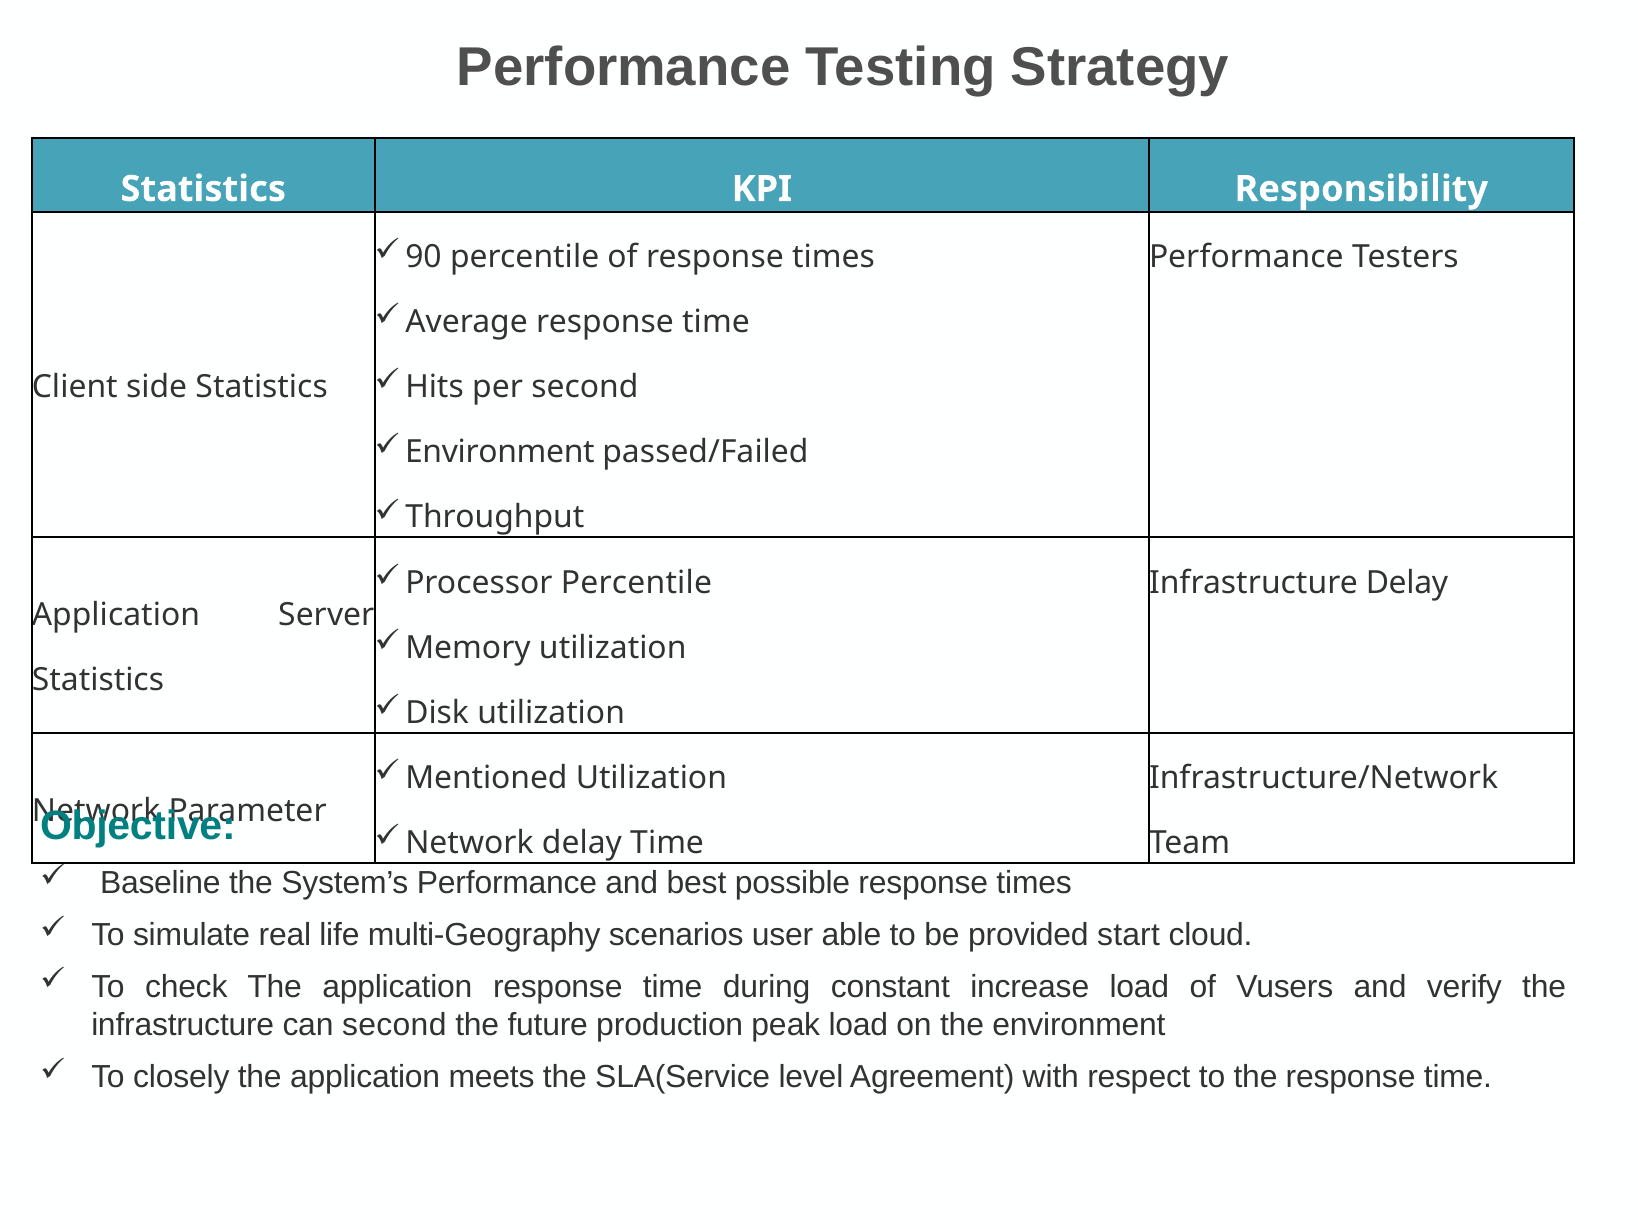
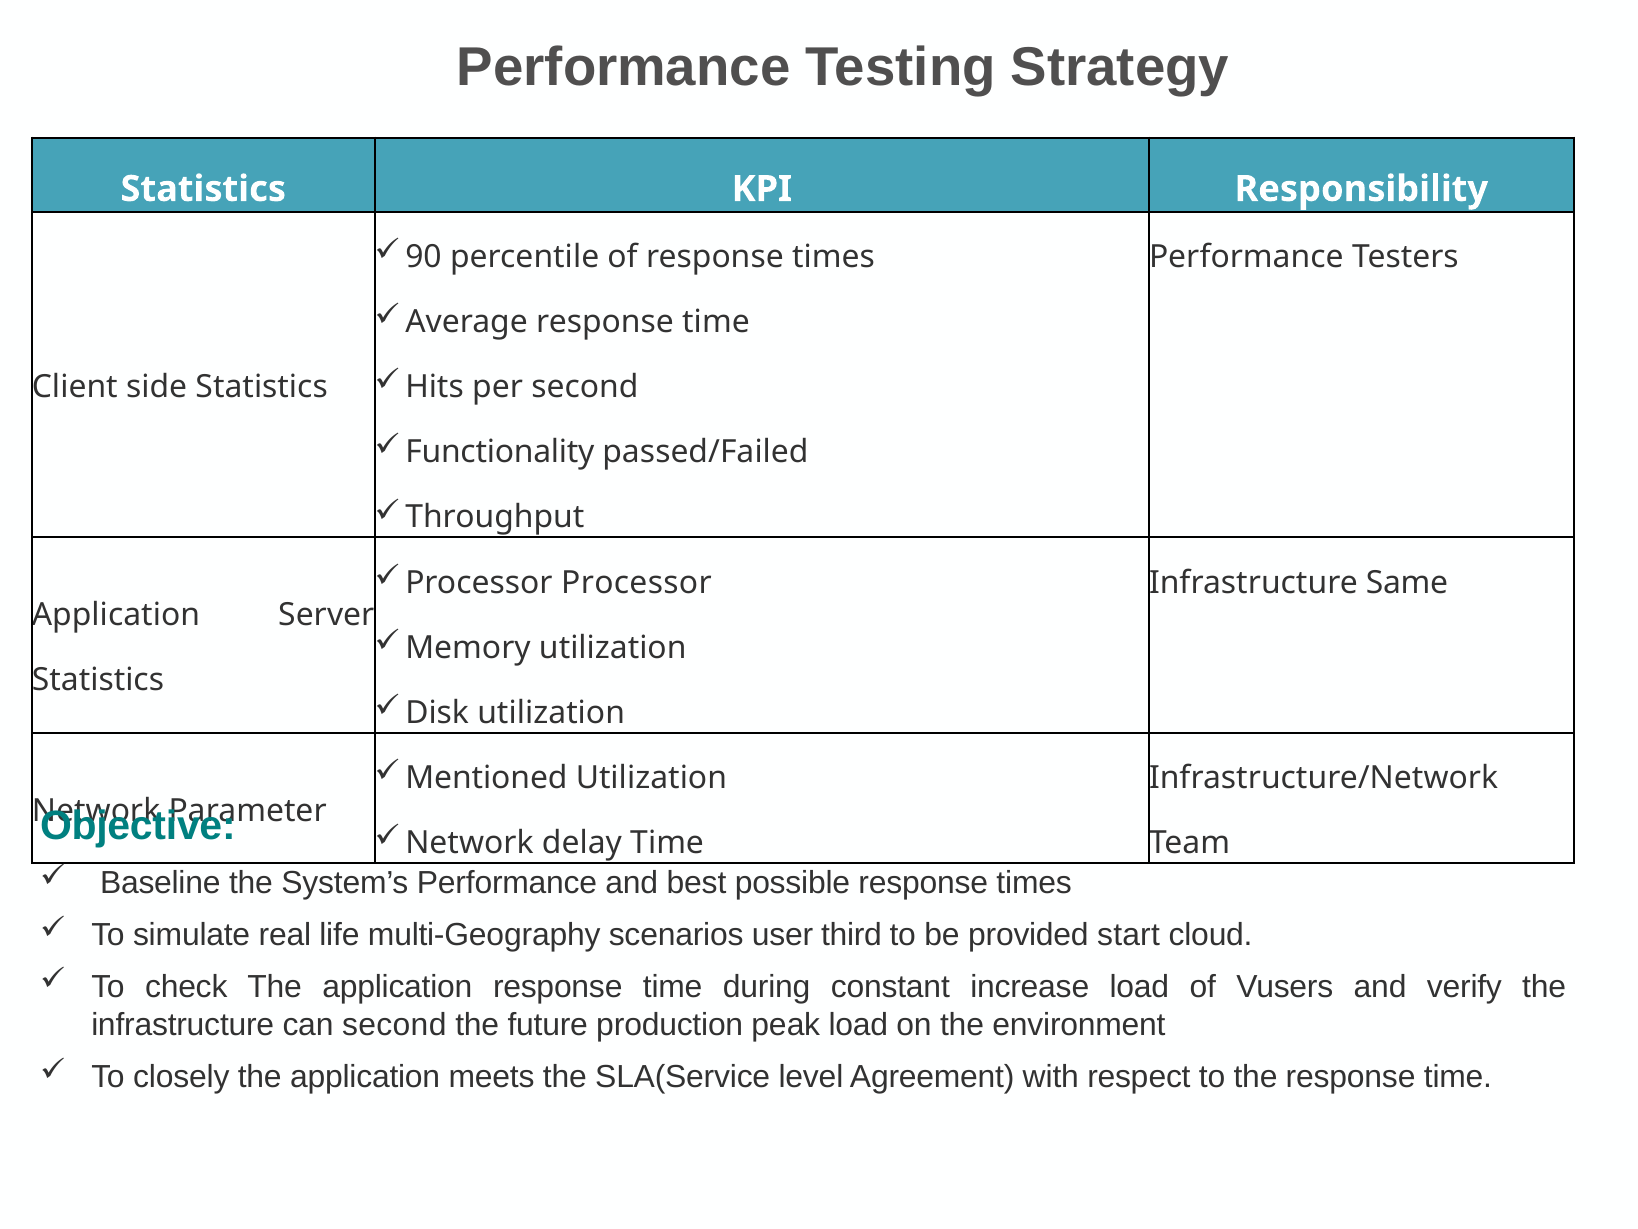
Environment at (500, 452): Environment -> Functionality
Processor Percentile: Percentile -> Processor
Infrastructure Delay: Delay -> Same
able: able -> third
